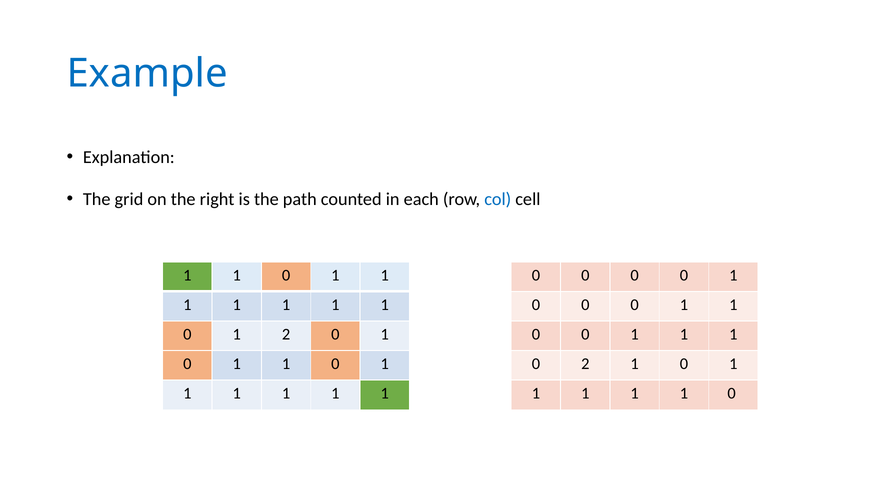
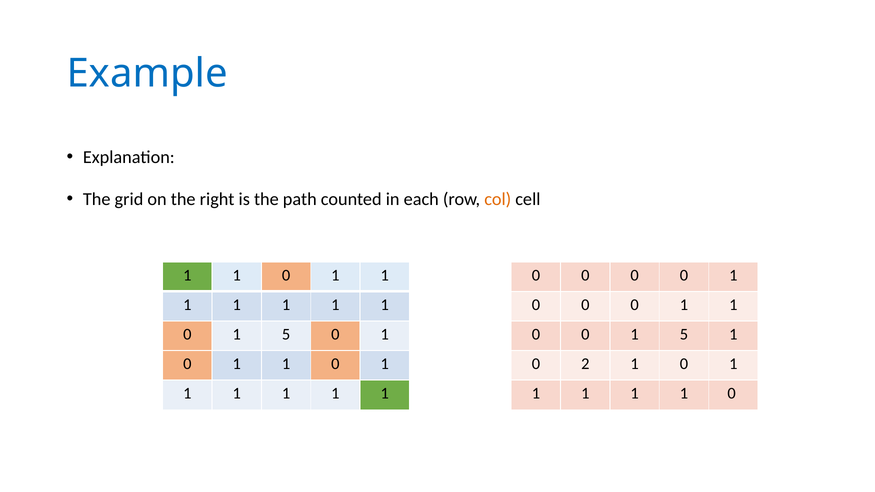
col colour: blue -> orange
2 at (286, 335): 2 -> 5
1 at (684, 335): 1 -> 5
